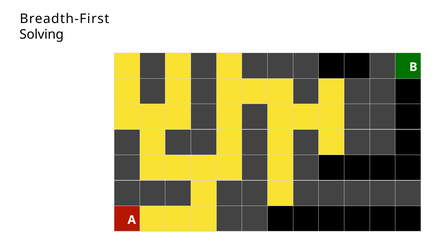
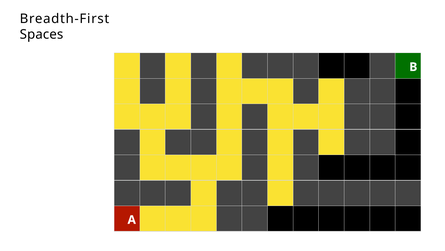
Solving: Solving -> Spaces
